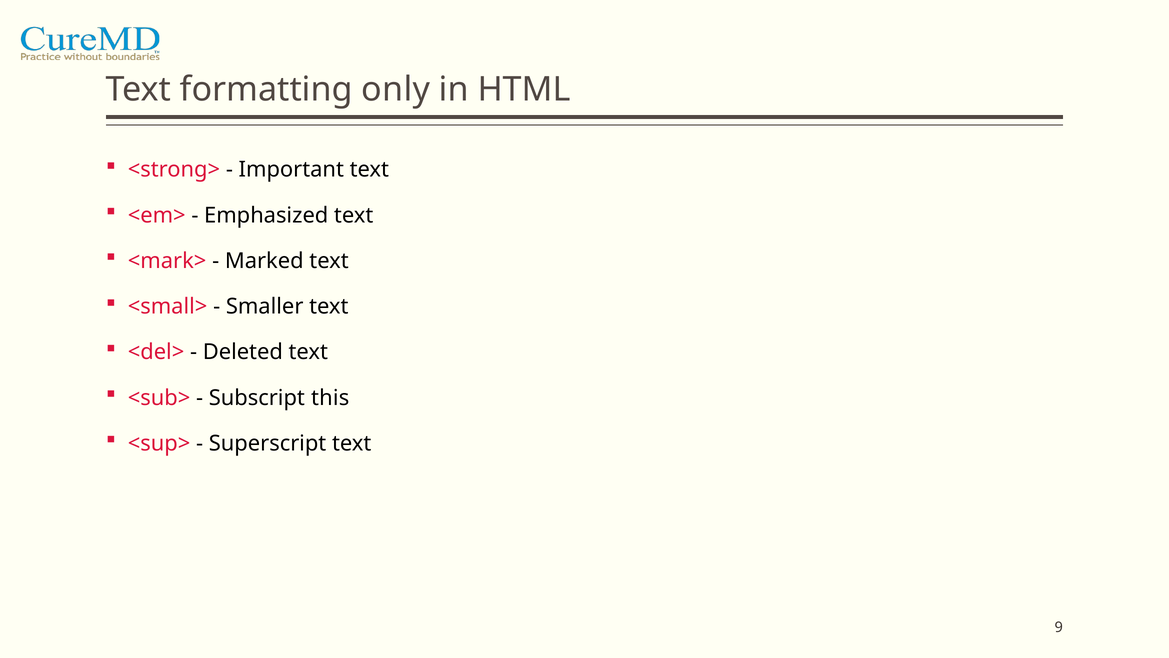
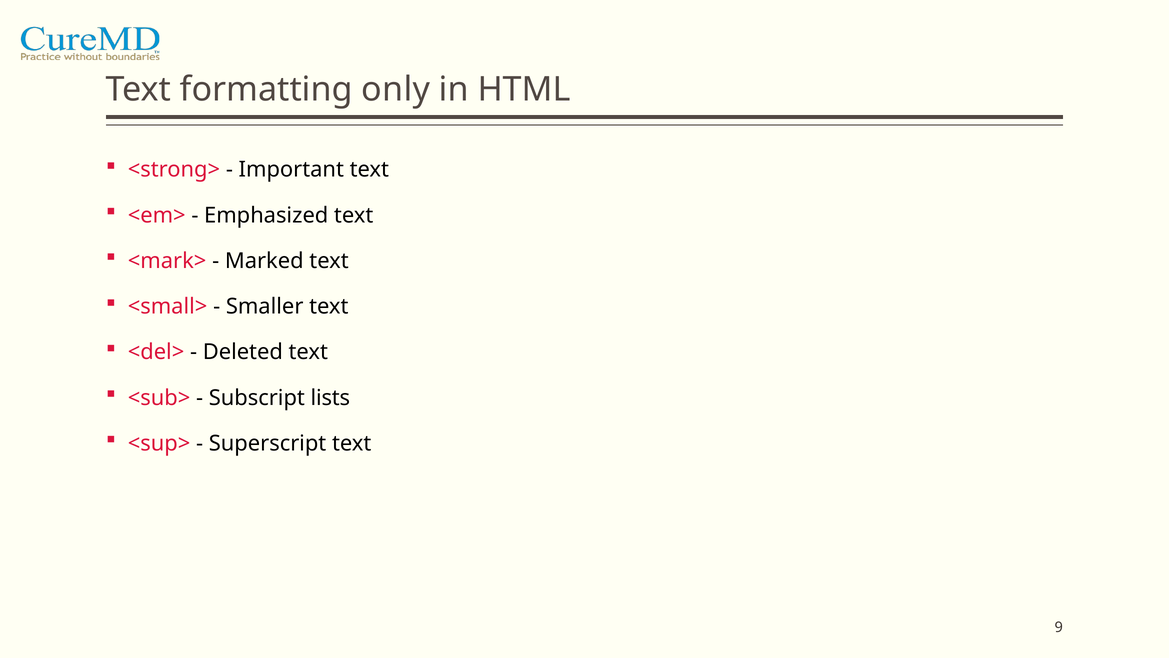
this: this -> lists
